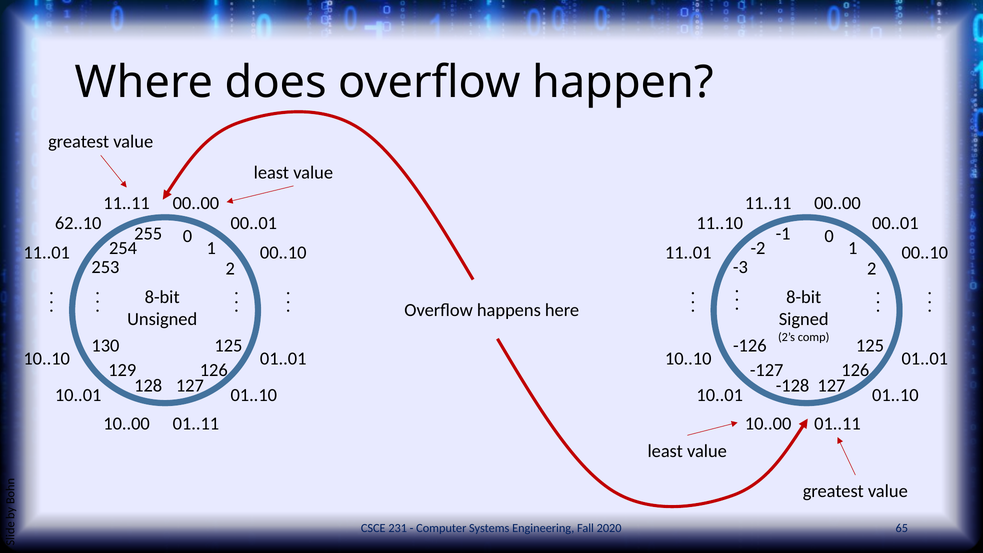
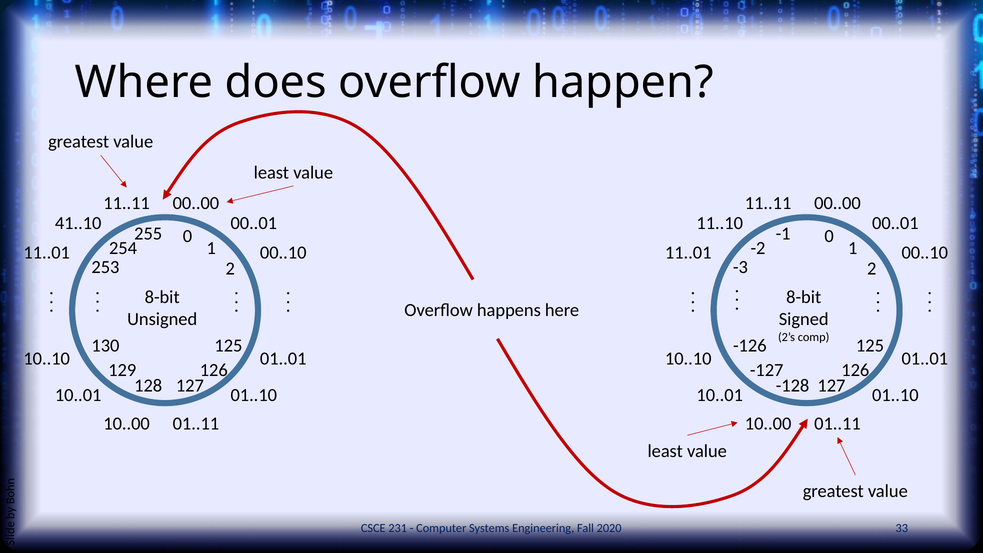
62..10: 62..10 -> 41..10
65: 65 -> 33
